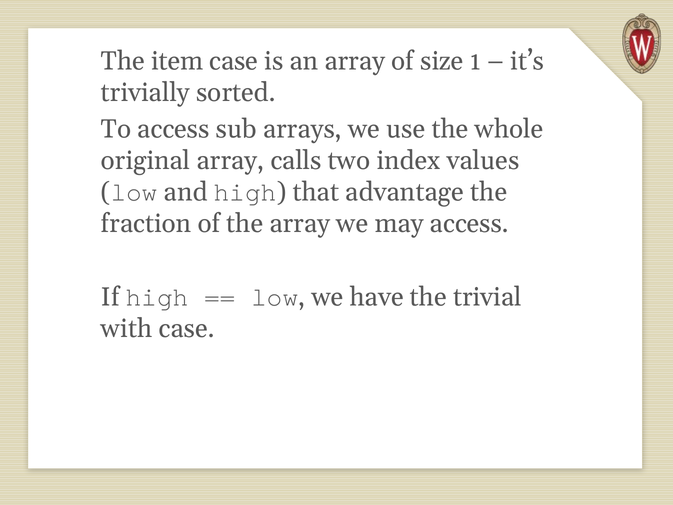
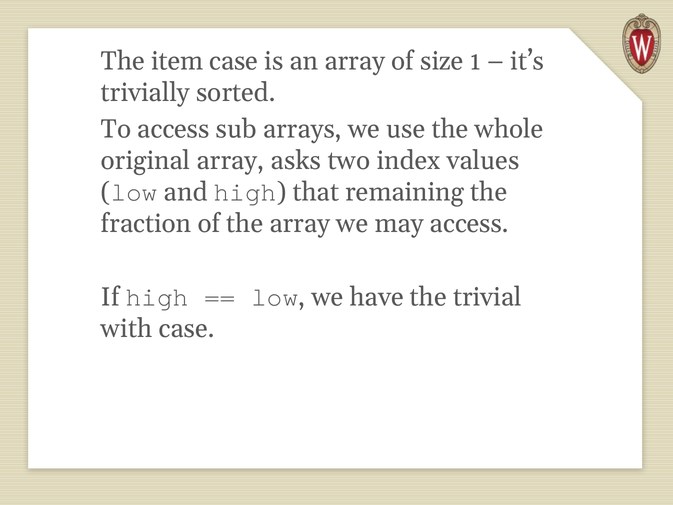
calls: calls -> asks
advantage: advantage -> remaining
